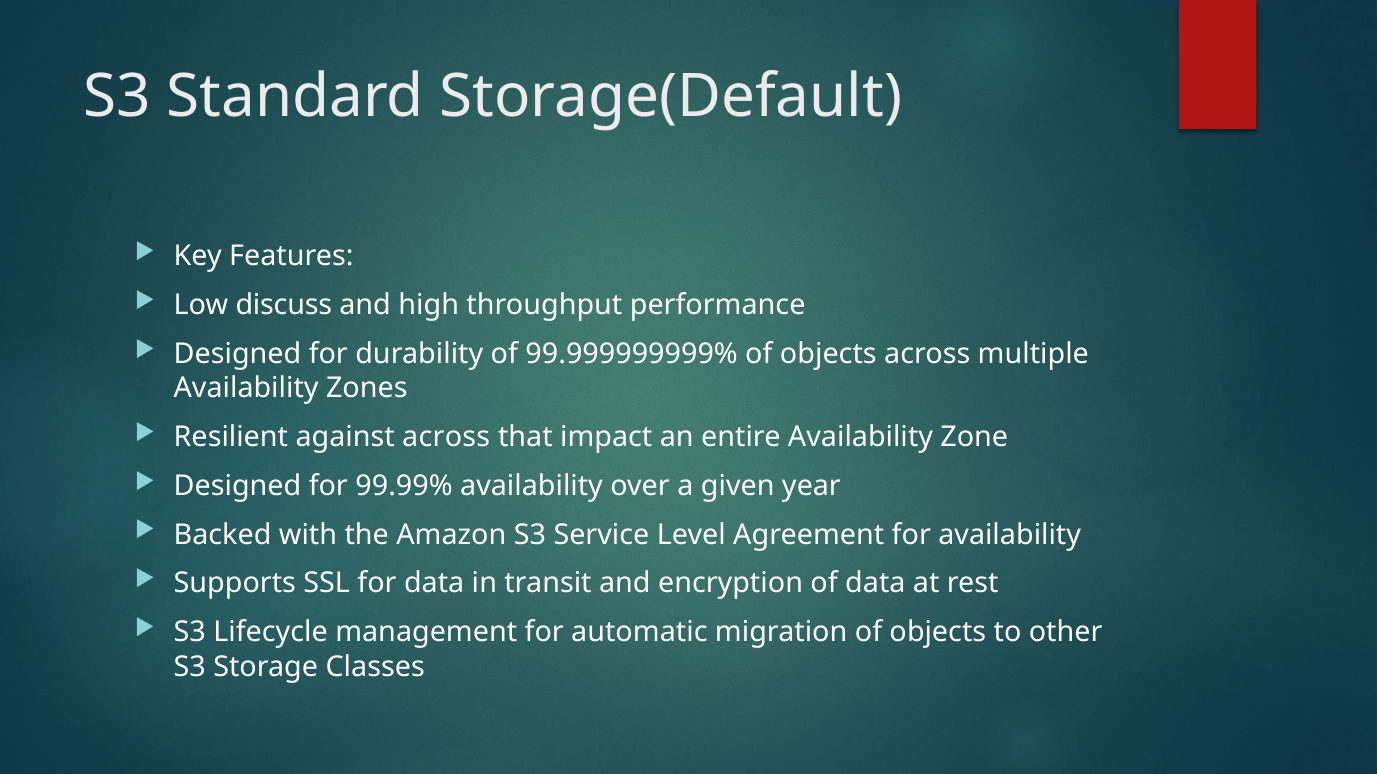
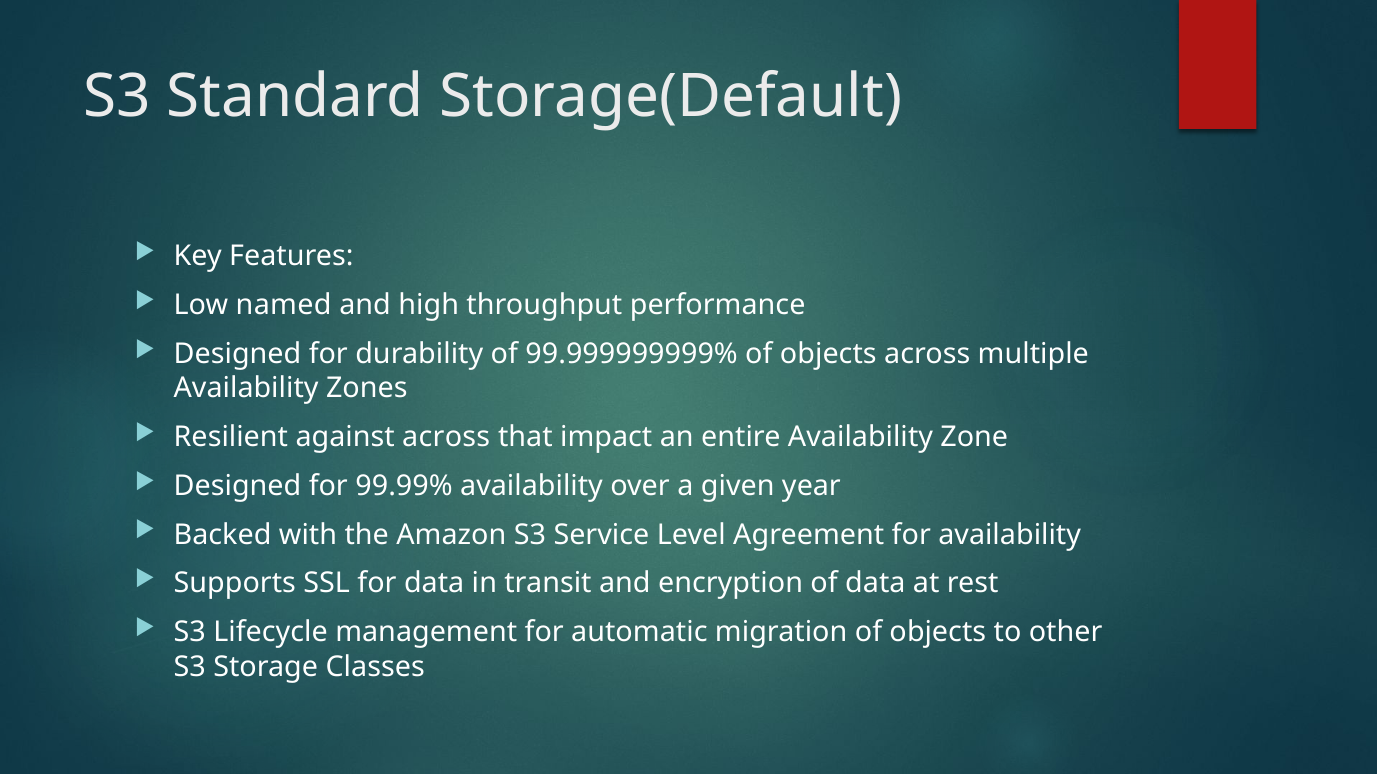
discuss: discuss -> named
